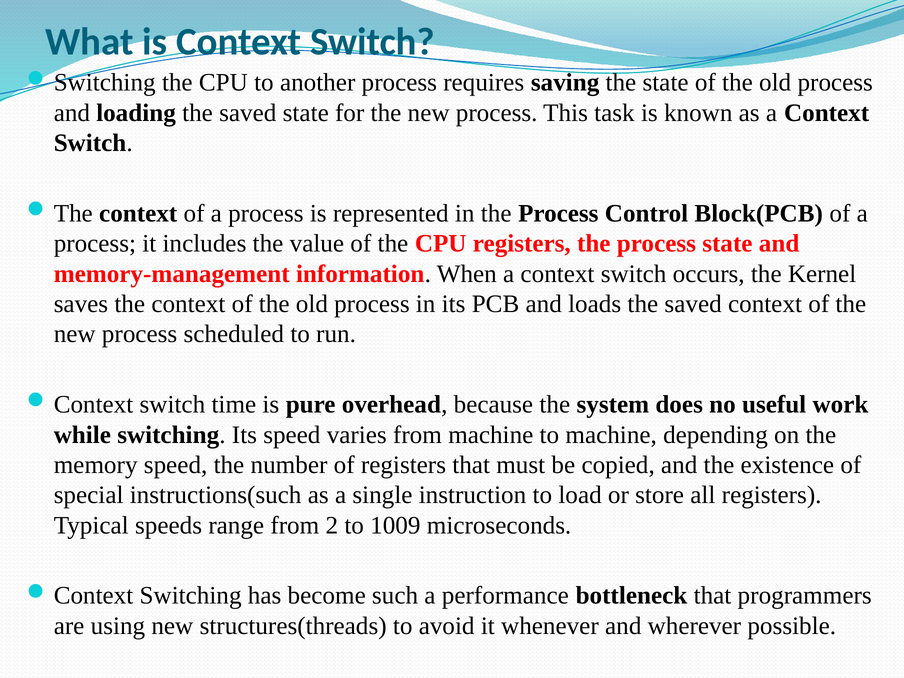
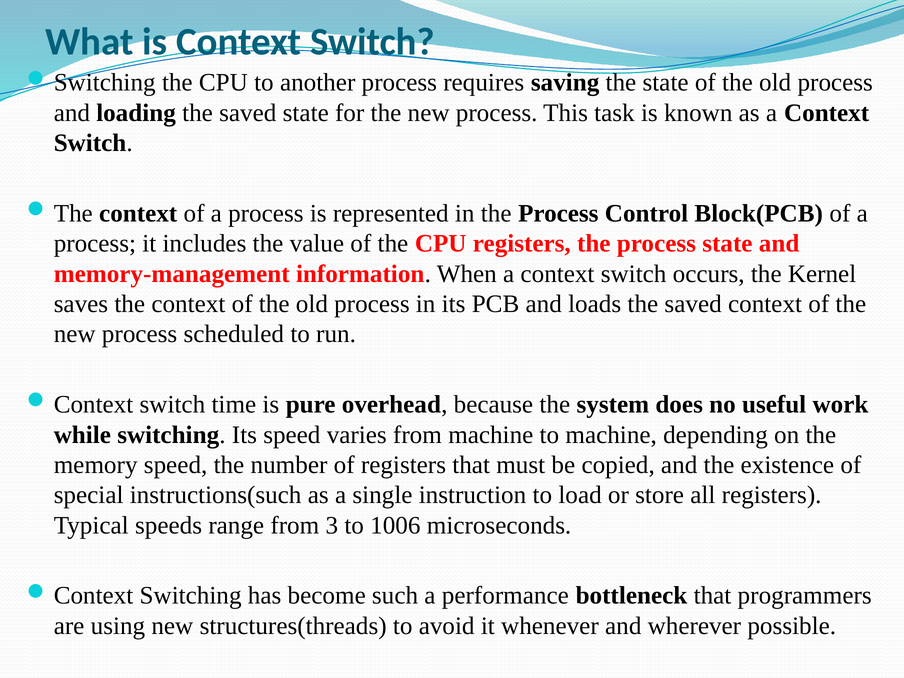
2: 2 -> 3
1009: 1009 -> 1006
